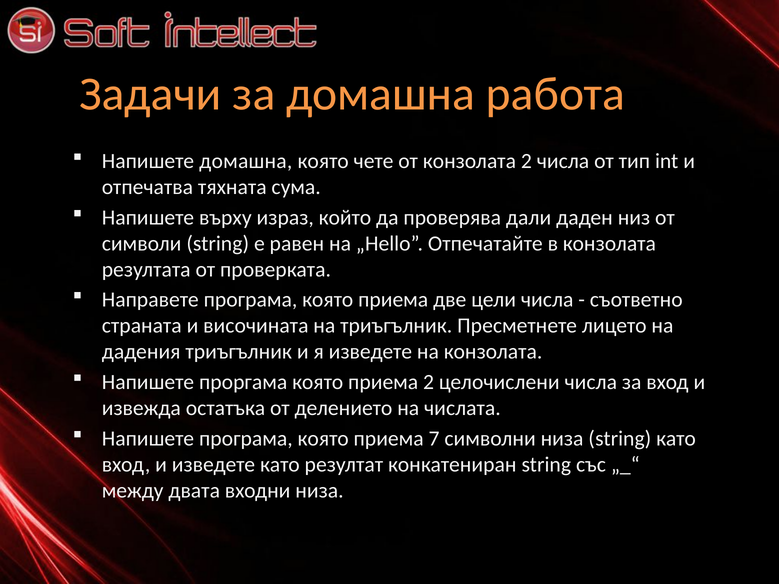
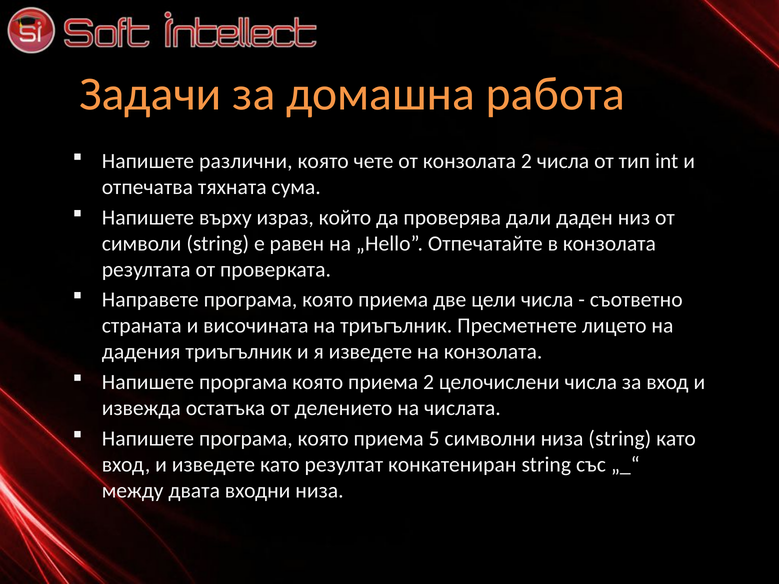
Напишете домашна: домашна -> различни
7: 7 -> 5
